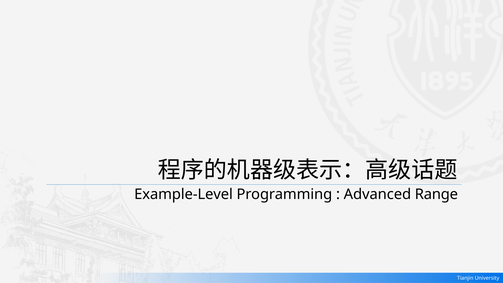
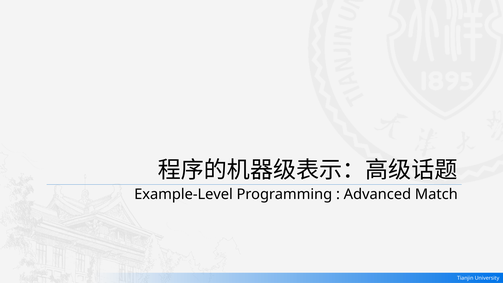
Range: Range -> Match
